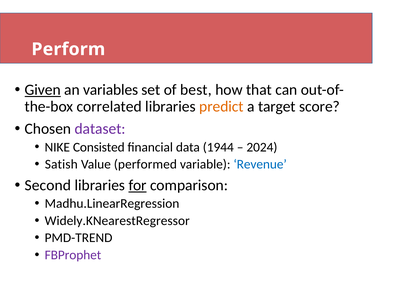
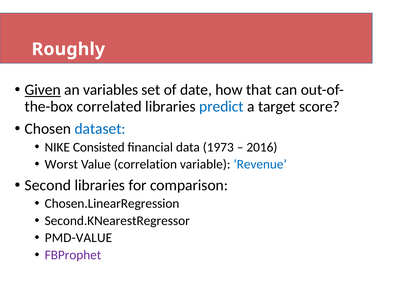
Perform: Perform -> Roughly
best: best -> date
predict colour: orange -> blue
dataset colour: purple -> blue
1944: 1944 -> 1973
2024: 2024 -> 2016
Satish: Satish -> Worst
performed: performed -> correlation
for underline: present -> none
Madhu.LinearRegression: Madhu.LinearRegression -> Chosen.LinearRegression
Widely.KNearestRegressor: Widely.KNearestRegressor -> Second.KNearestRegressor
PMD-TREND: PMD-TREND -> PMD-VALUE
